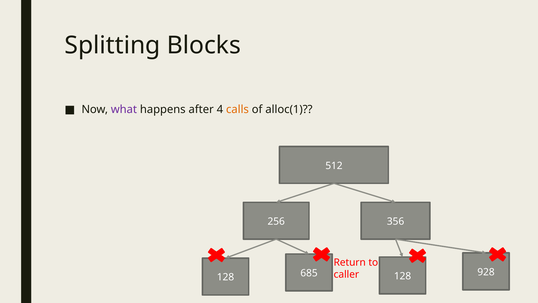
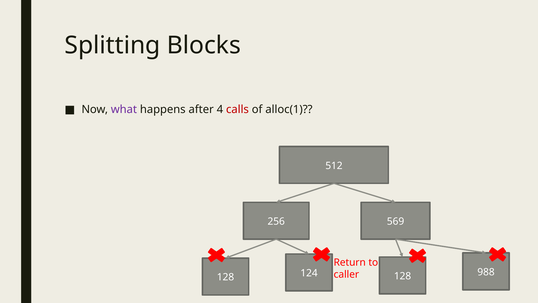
calls colour: orange -> red
356: 356 -> 569
928: 928 -> 988
685: 685 -> 124
